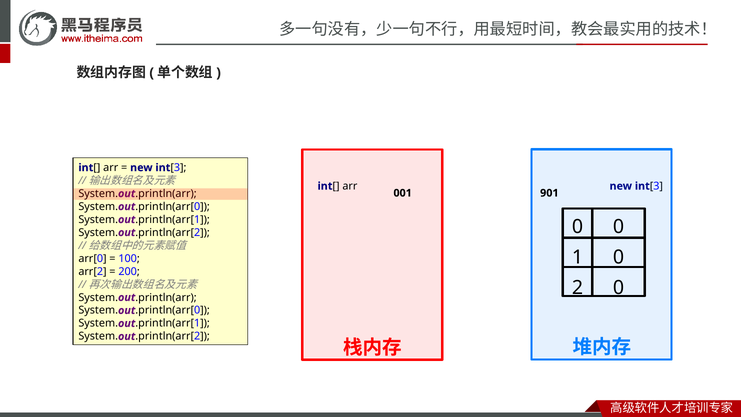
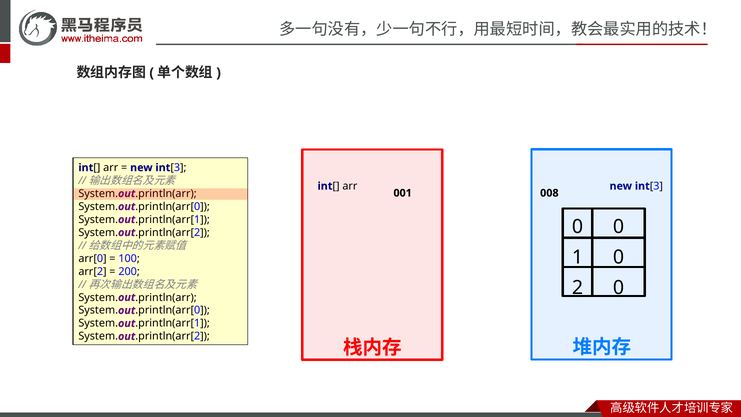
901: 901 -> 008
